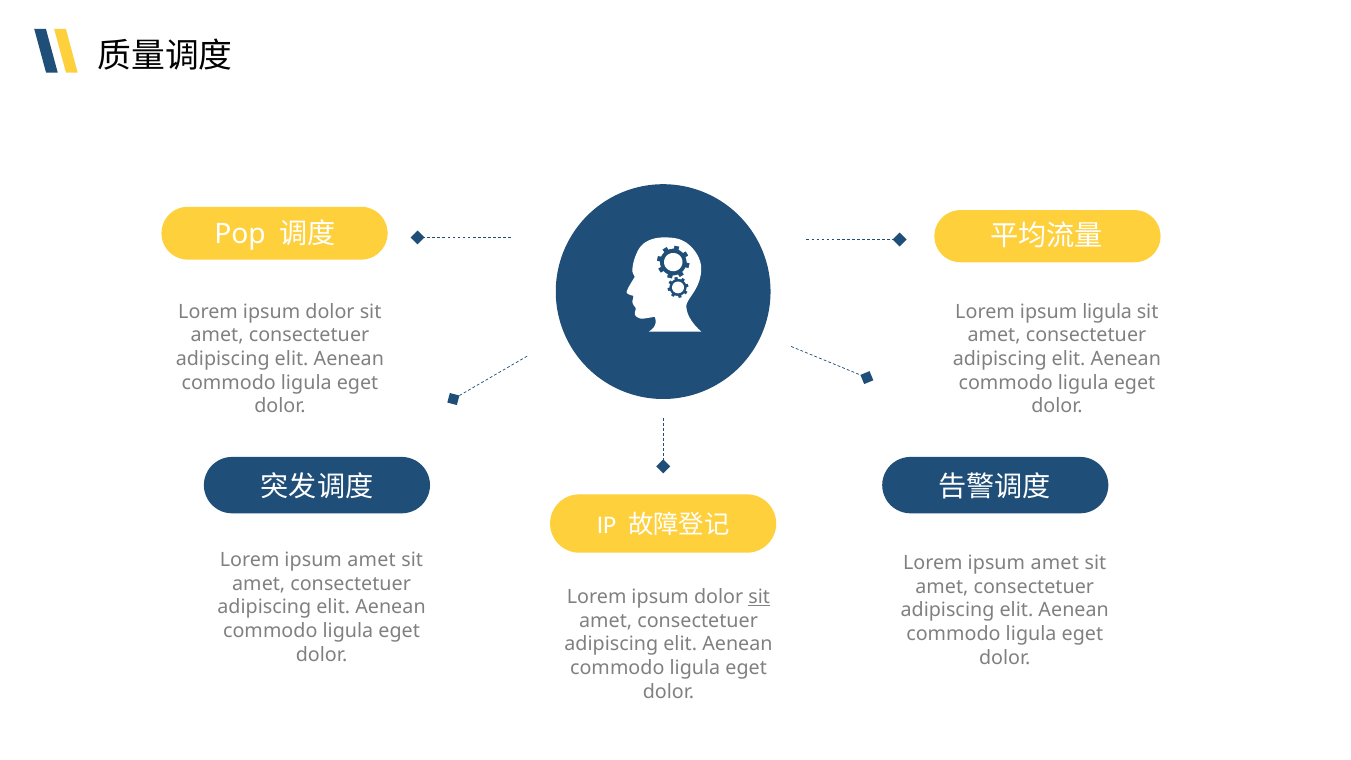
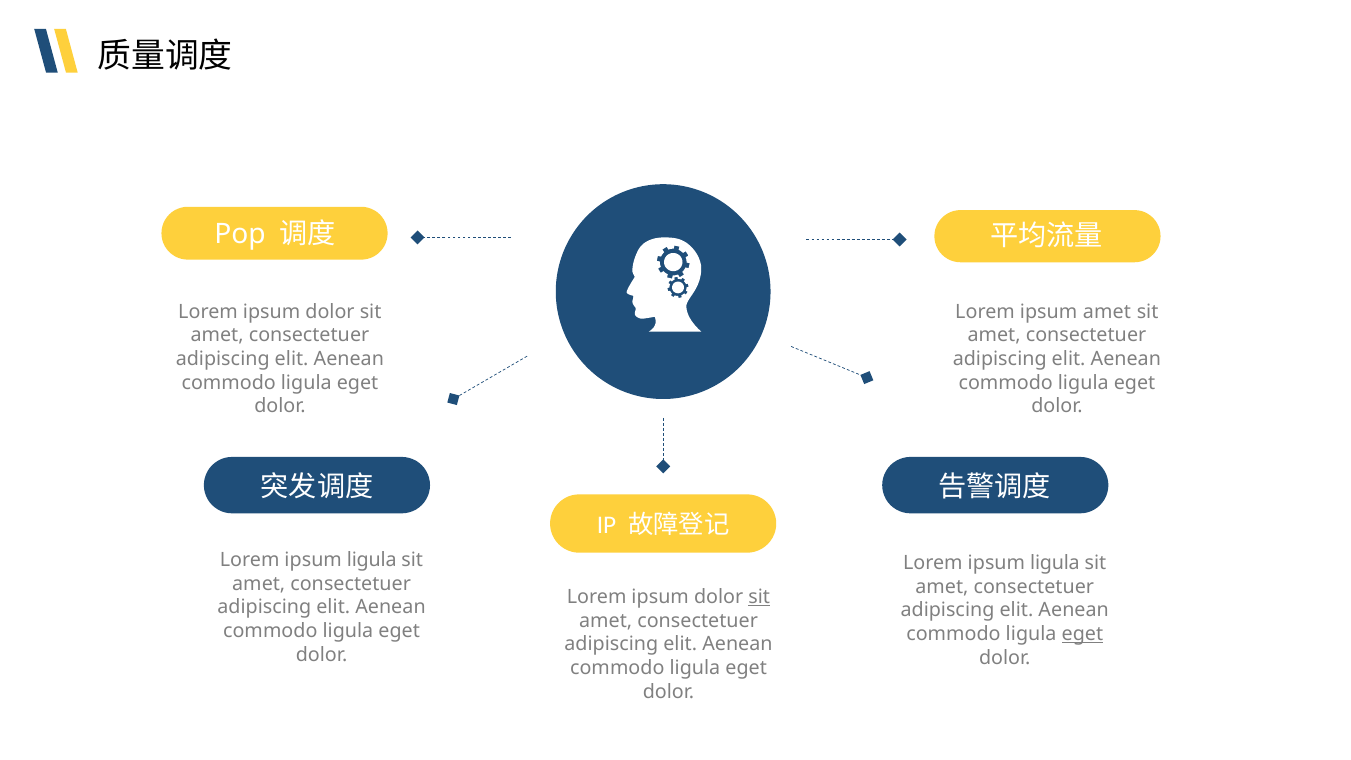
ipsum ligula: ligula -> amet
amet at (372, 560): amet -> ligula
amet at (1055, 563): amet -> ligula
eget at (1082, 634) underline: none -> present
